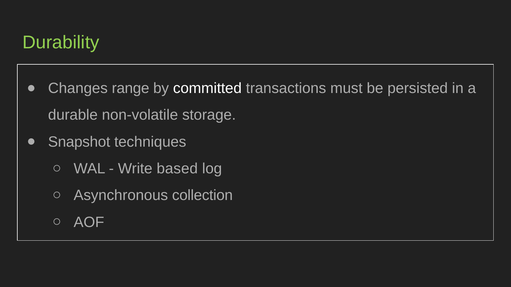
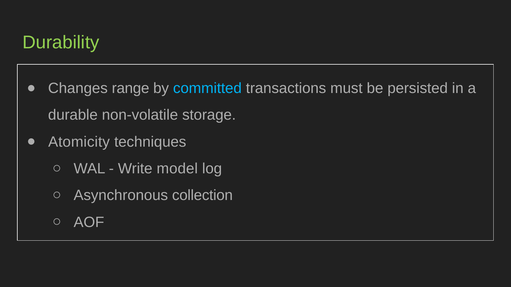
committed colour: white -> light blue
Snapshot: Snapshot -> Atomicity
based: based -> model
